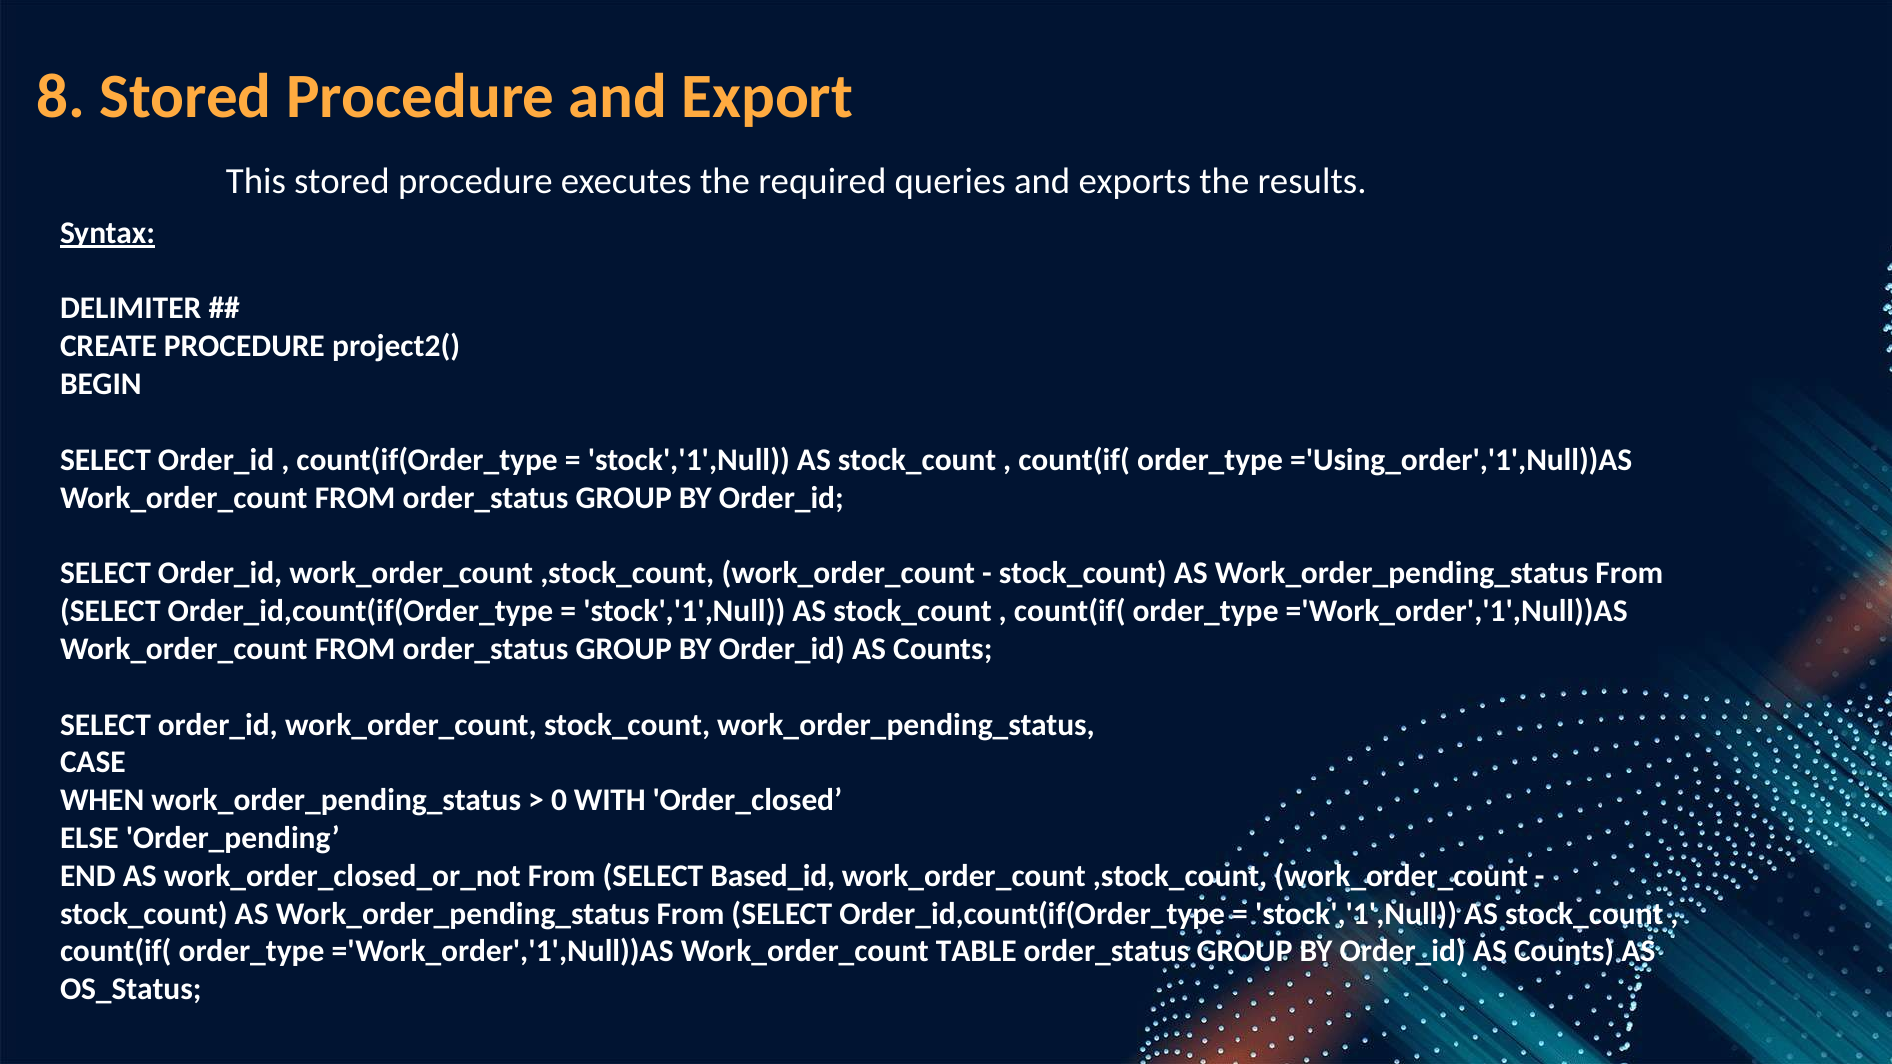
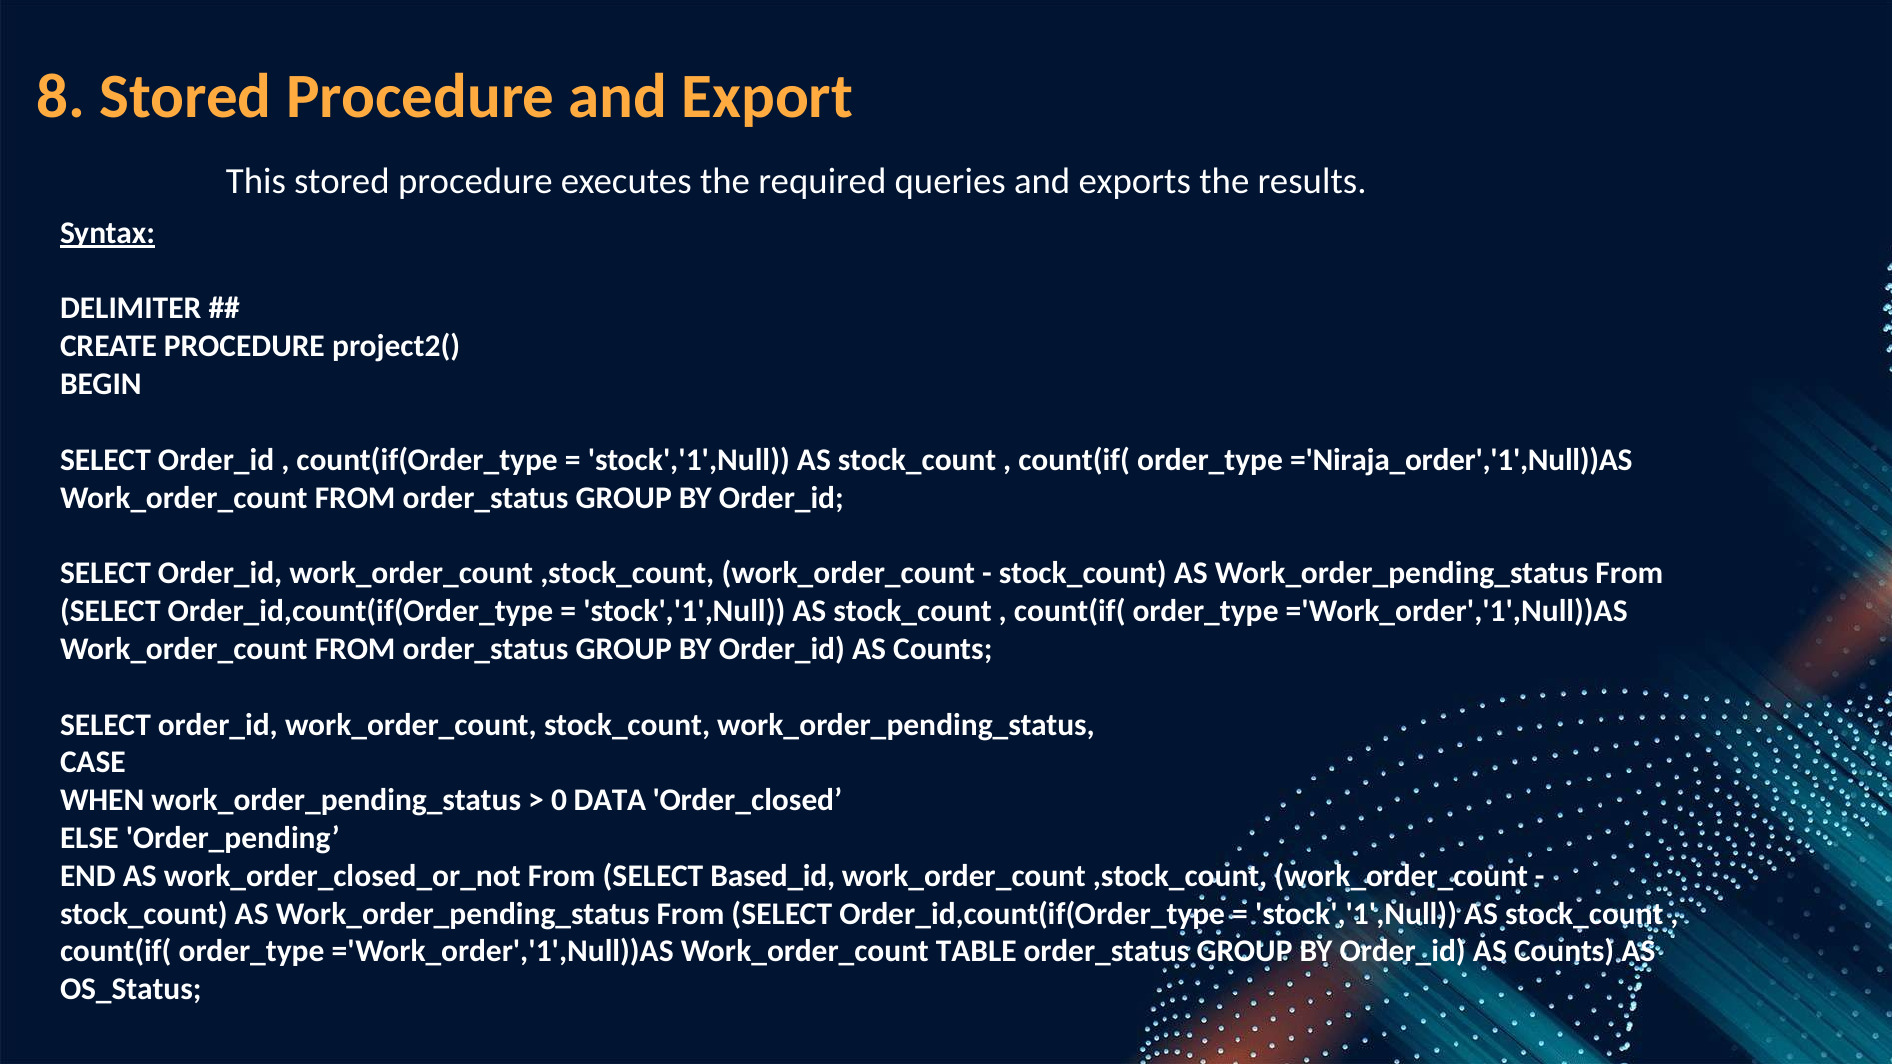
='Using_order','1',Null))AS: ='Using_order','1',Null))AS -> ='Niraja_order','1',Null))AS
WITH: WITH -> DATA
